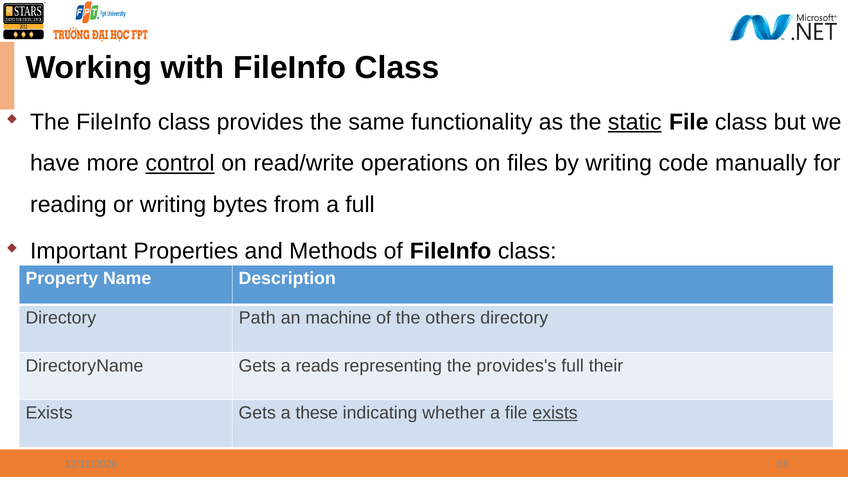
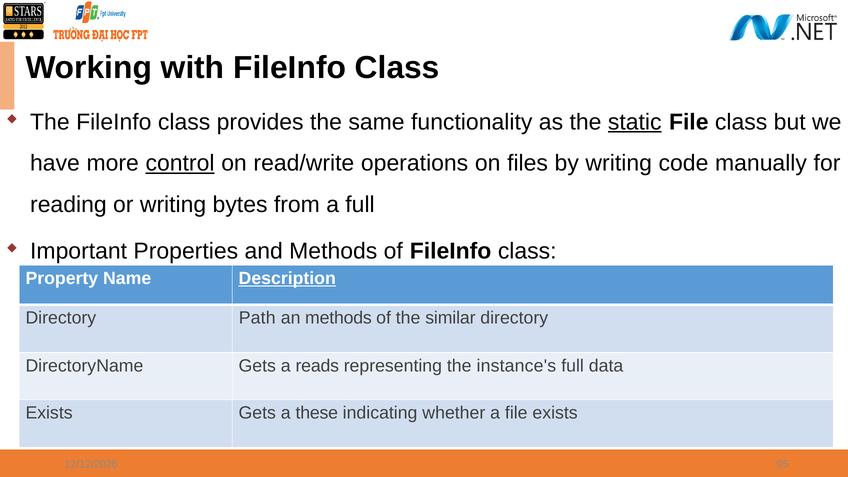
Description underline: none -> present
an machine: machine -> methods
others: others -> similar
provides's: provides's -> instance's
their: their -> data
exists at (555, 413) underline: present -> none
68: 68 -> 95
